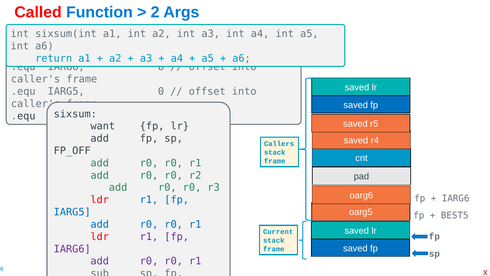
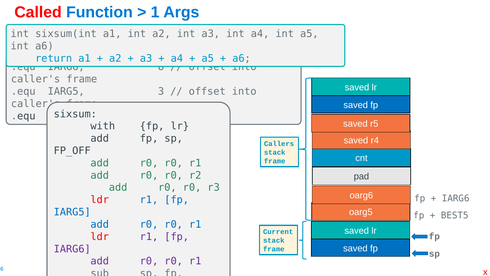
2: 2 -> 1
0: 0 -> 3
want: want -> with
